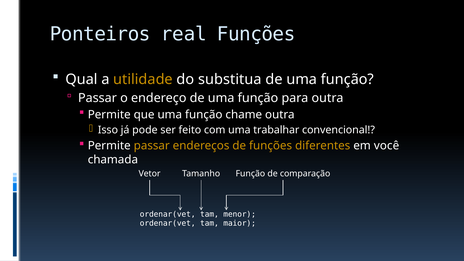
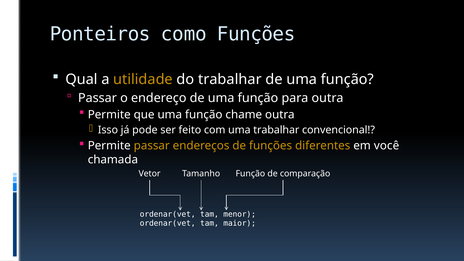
real: real -> como
do substitua: substitua -> trabalhar
